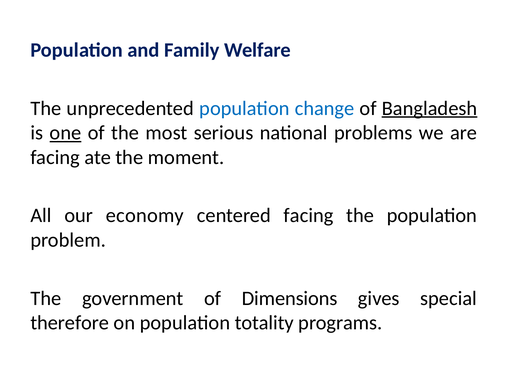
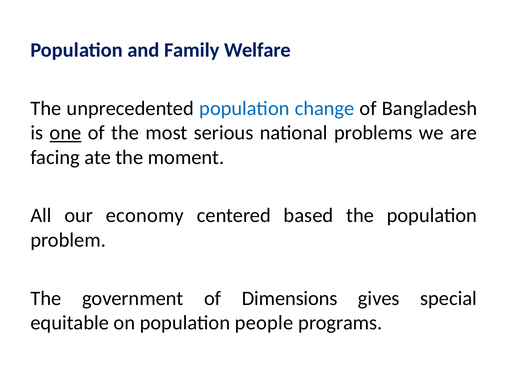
Bangladesh underline: present -> none
centered facing: facing -> based
therefore: therefore -> equitable
totality: totality -> people
